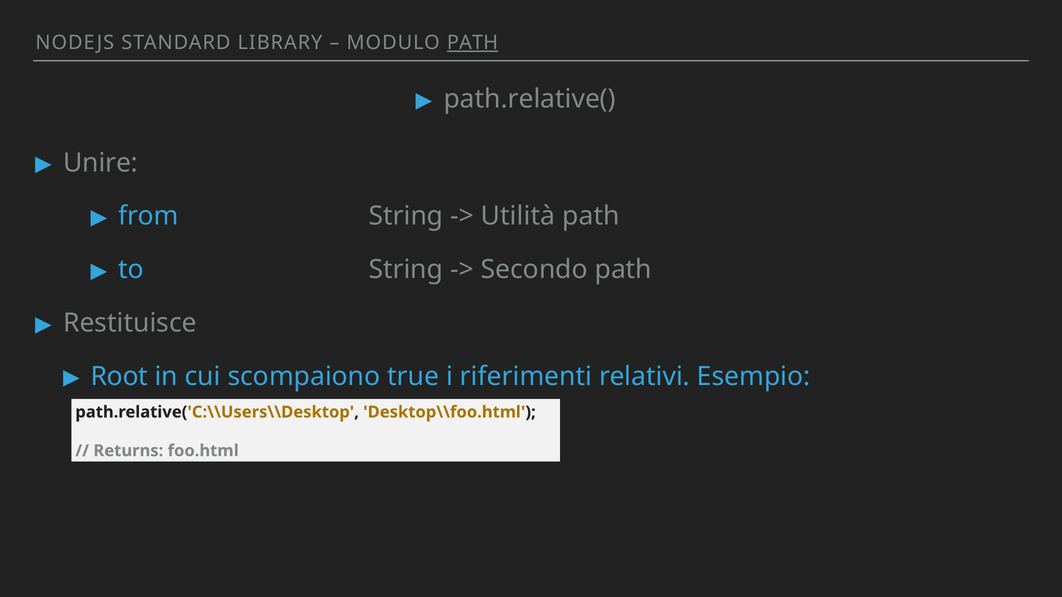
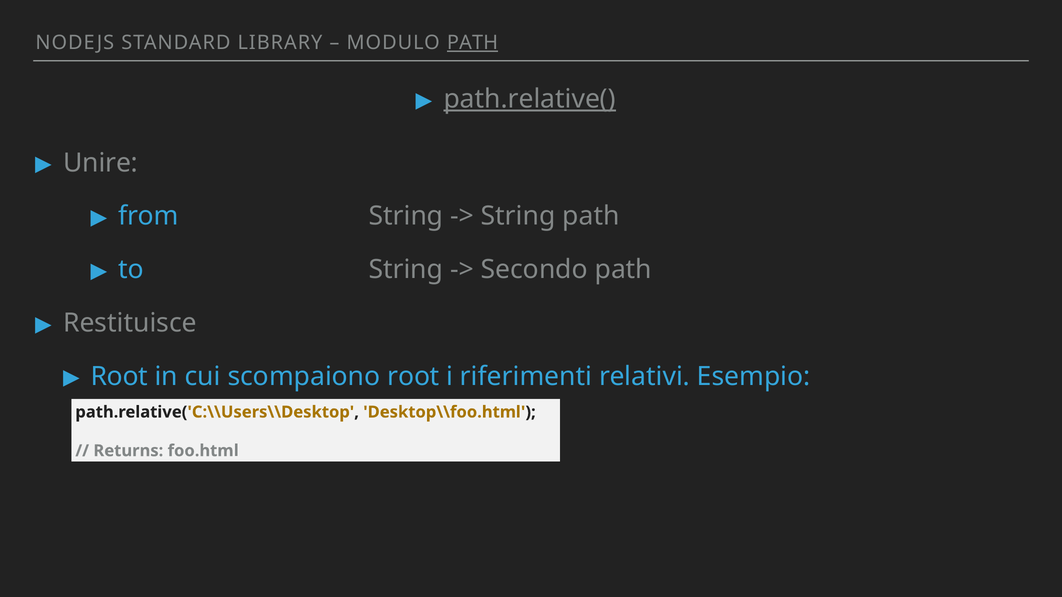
path.relative( underline: none -> present
Utilità at (518, 216): Utilità -> String
scompaiono true: true -> root
